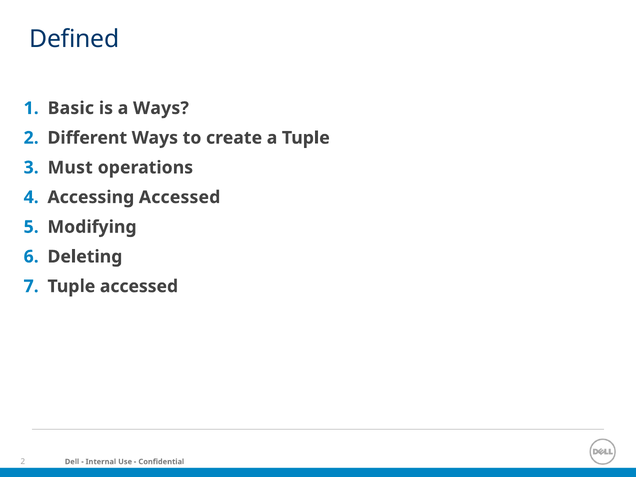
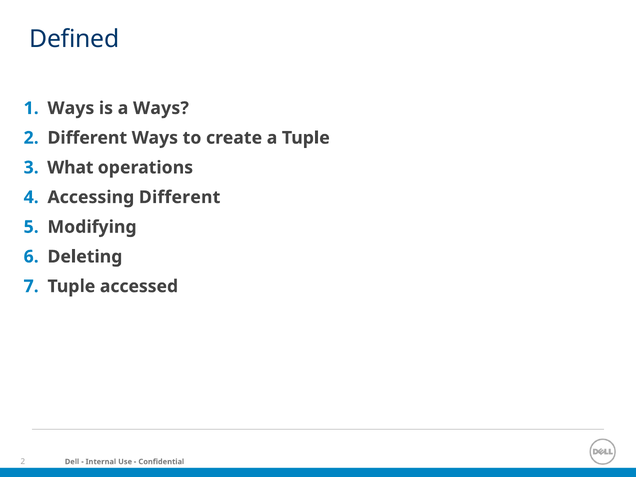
Basic at (71, 108): Basic -> Ways
Must: Must -> What
Accessing Accessed: Accessed -> Different
